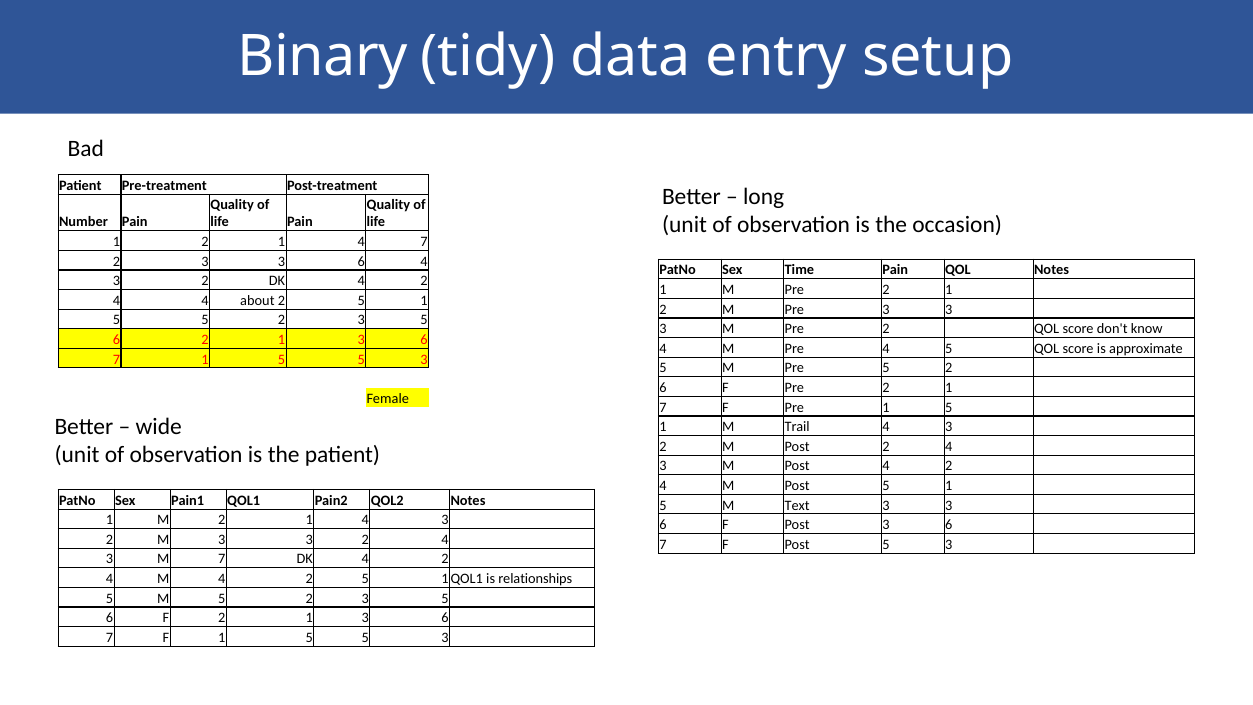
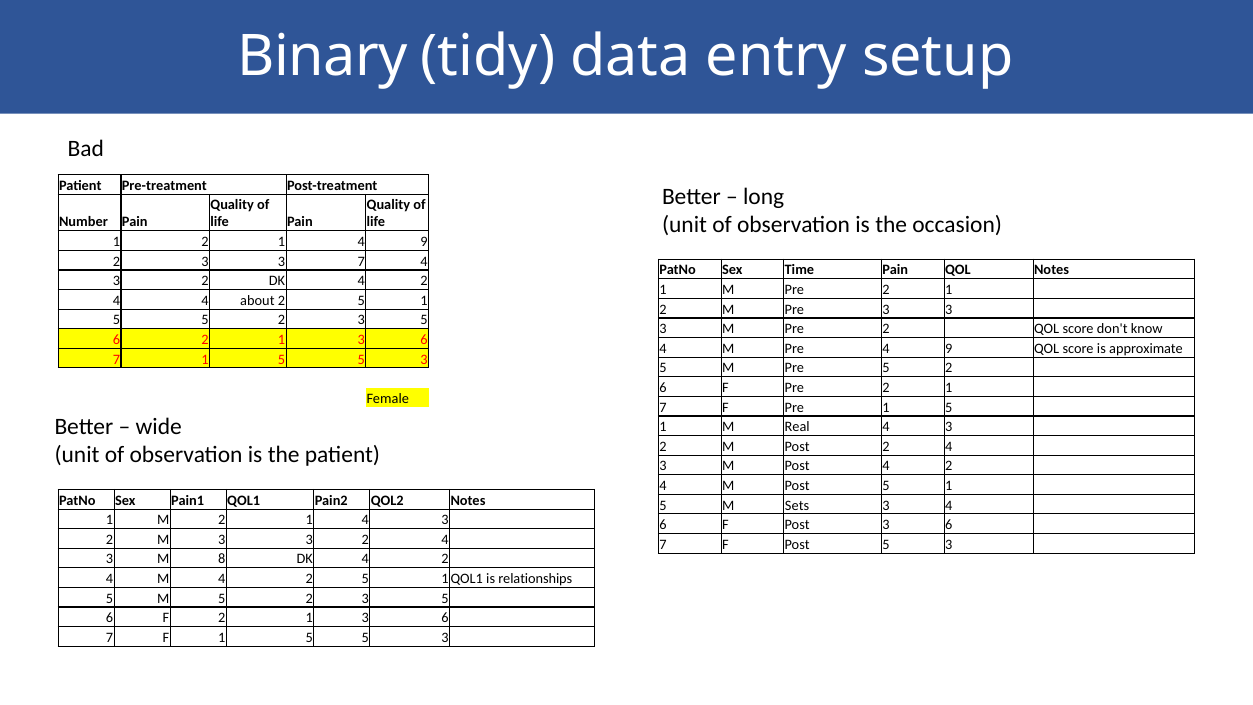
1 4 7: 7 -> 9
2 3 3 6: 6 -> 7
Pre 4 5: 5 -> 9
Trail: Trail -> Real
Text: Text -> Sets
3 at (949, 505): 3 -> 4
M 7: 7 -> 8
